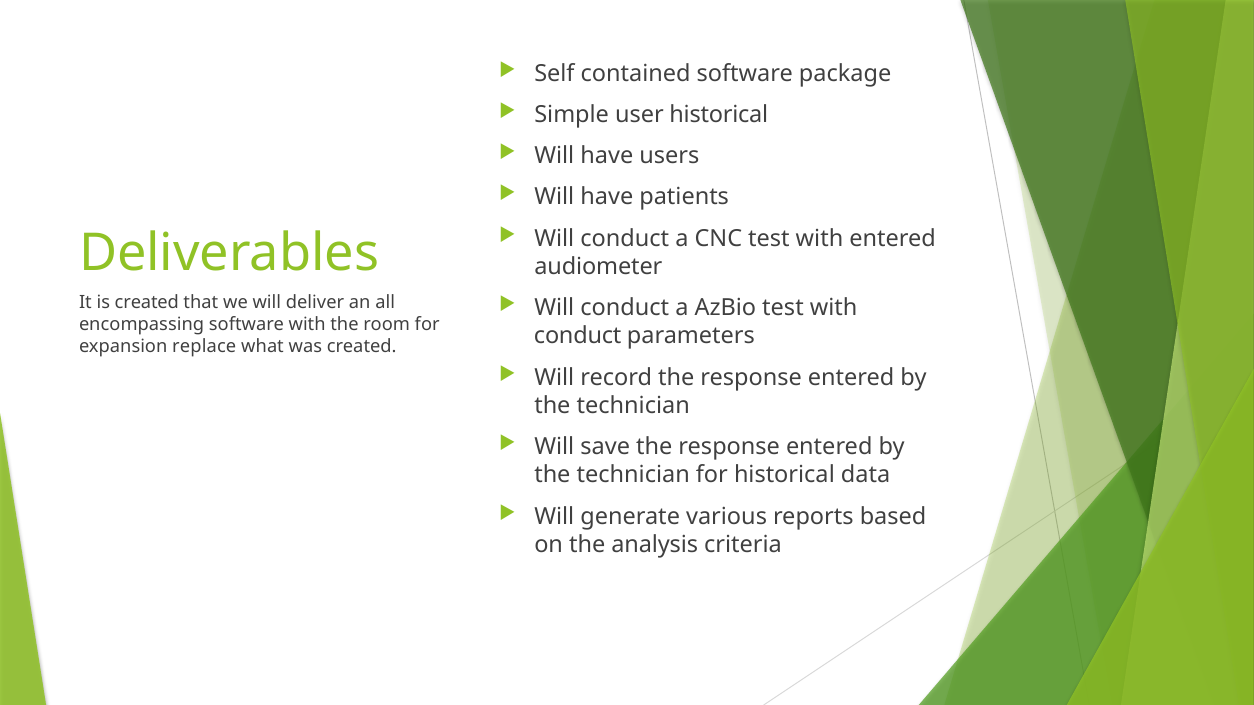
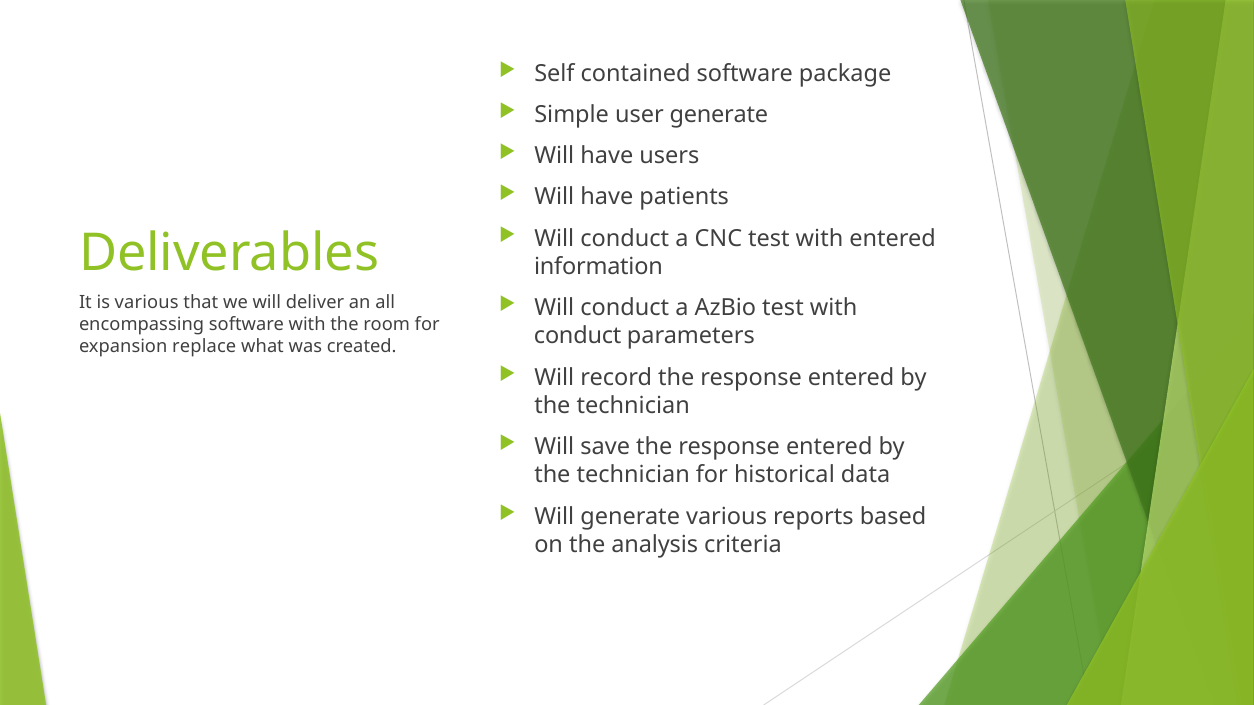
user historical: historical -> generate
audiometer: audiometer -> information
is created: created -> various
